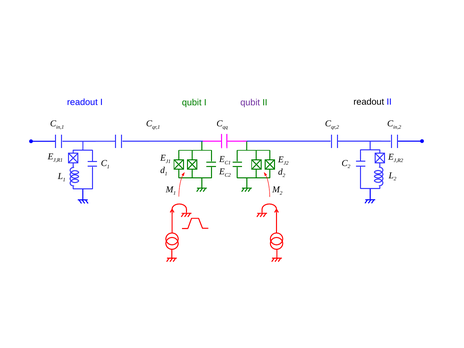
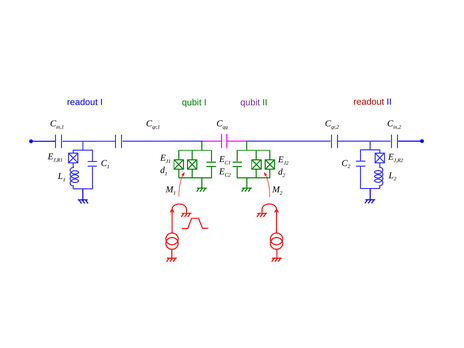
readout at (369, 102) colour: black -> red
